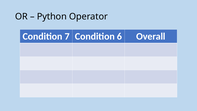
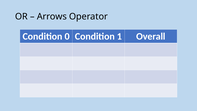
Python: Python -> Arrows
7: 7 -> 0
6: 6 -> 1
